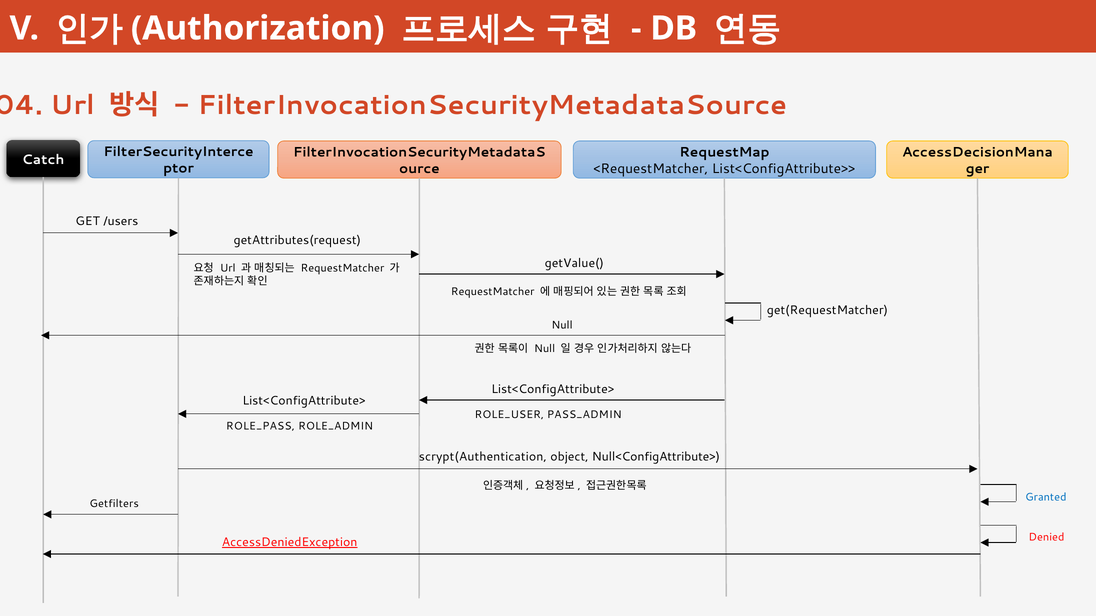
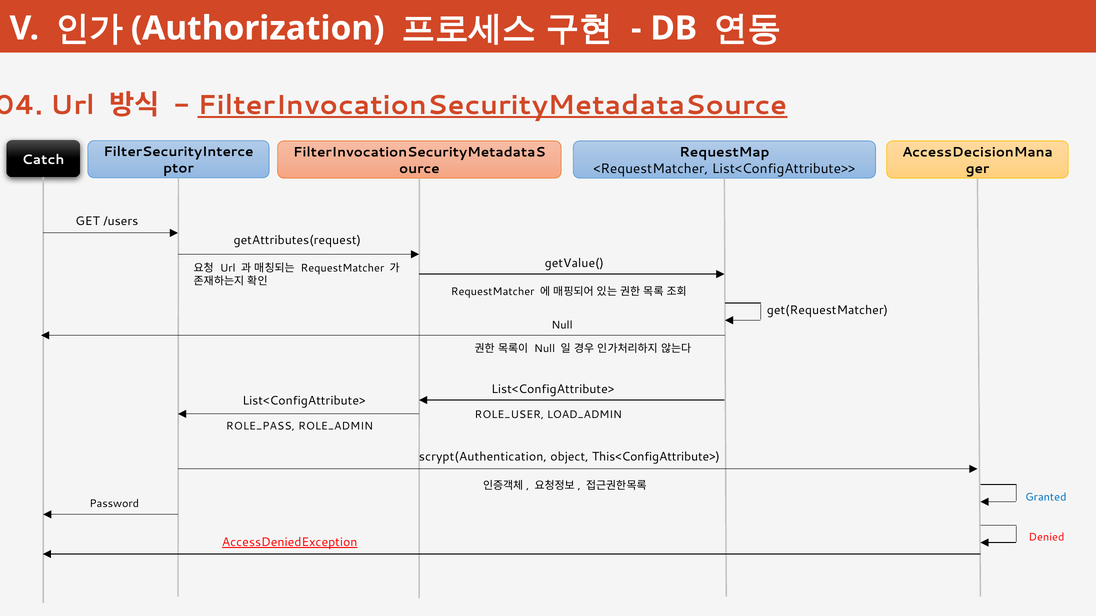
FilterInvocationSecurityMetadataSource underline: none -> present
PASS_ADMIN: PASS_ADMIN -> LOAD_ADMIN
Null<ConfigAttribute>: Null<ConfigAttribute> -> This<ConfigAttribute>
Getfilters: Getfilters -> Password
